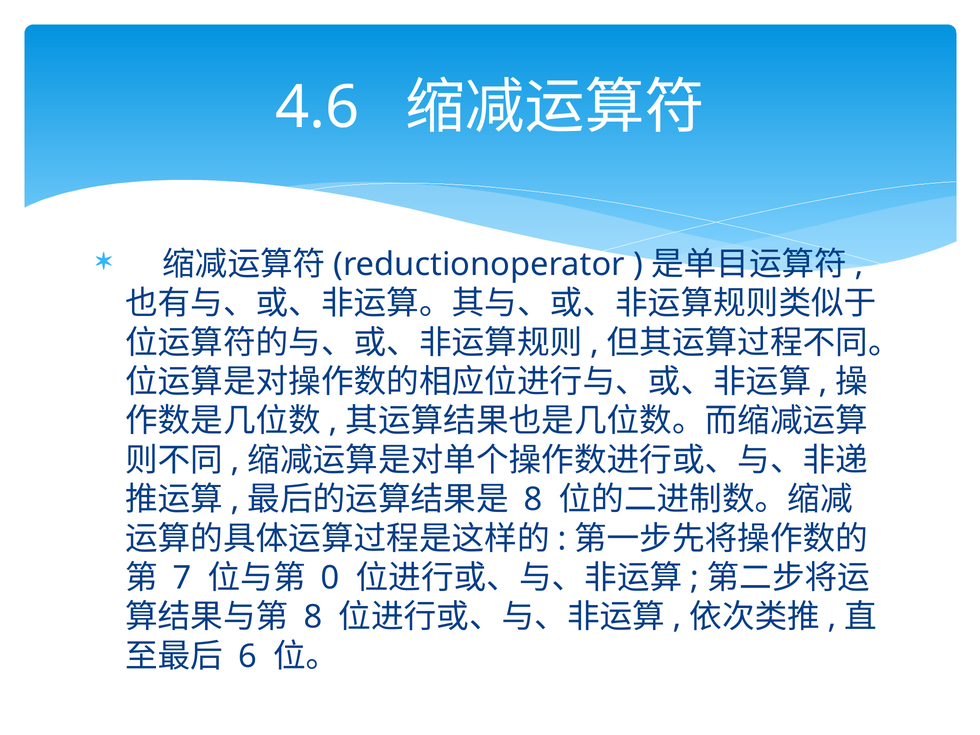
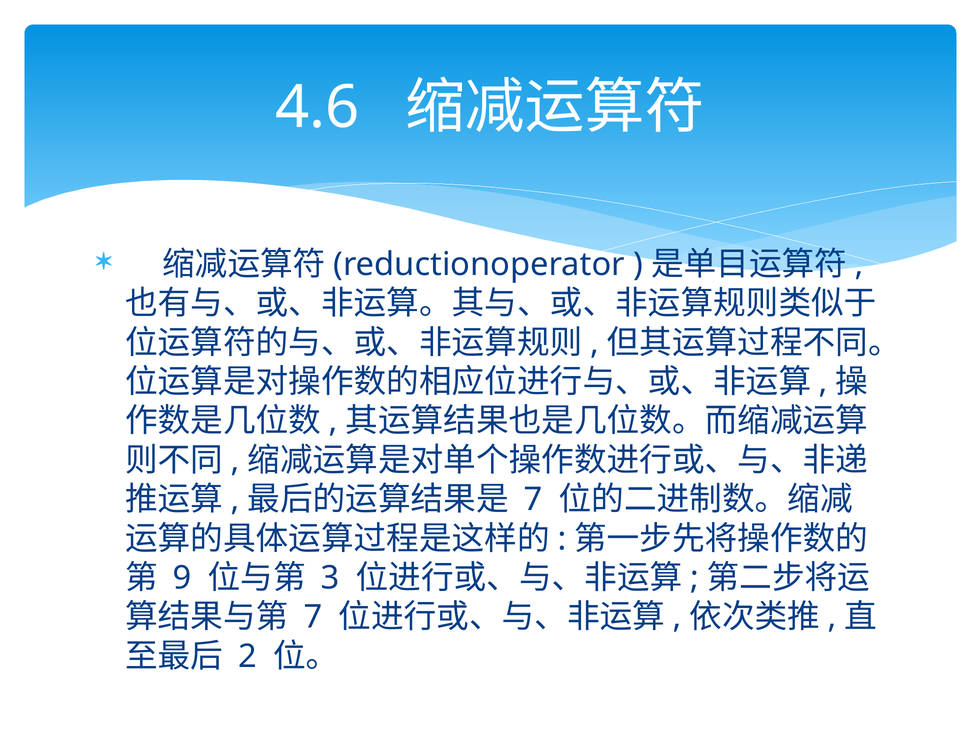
8 at (533, 500): 8 -> 7
7: 7 -> 9
0: 0 -> 3
8 at (313, 617): 8 -> 7
6: 6 -> 2
